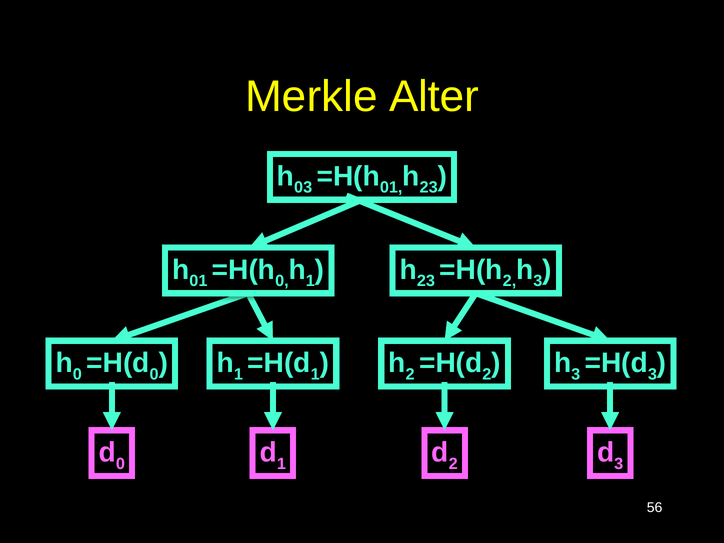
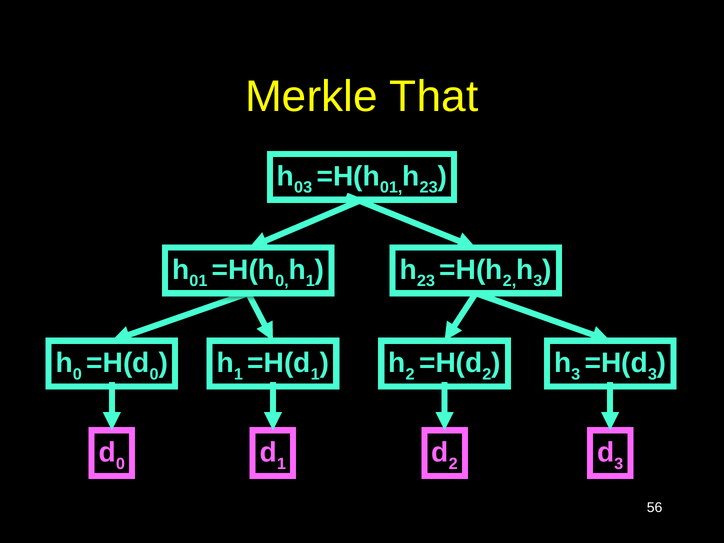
Alter: Alter -> That
